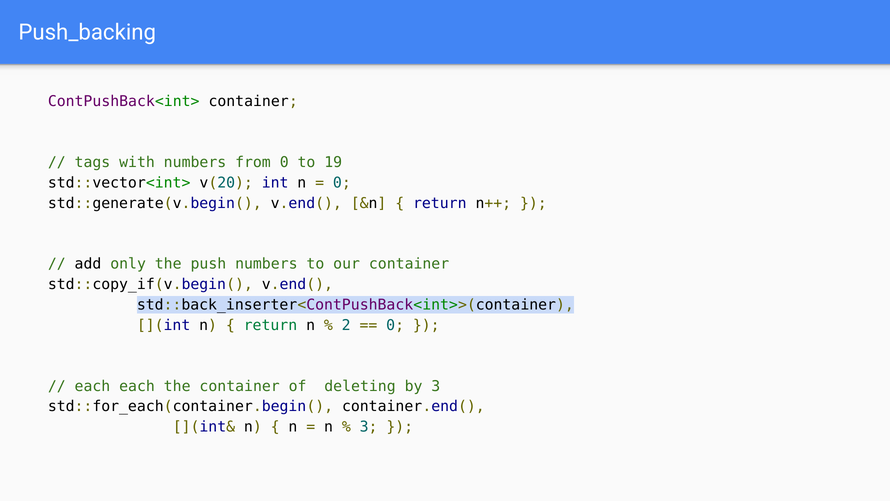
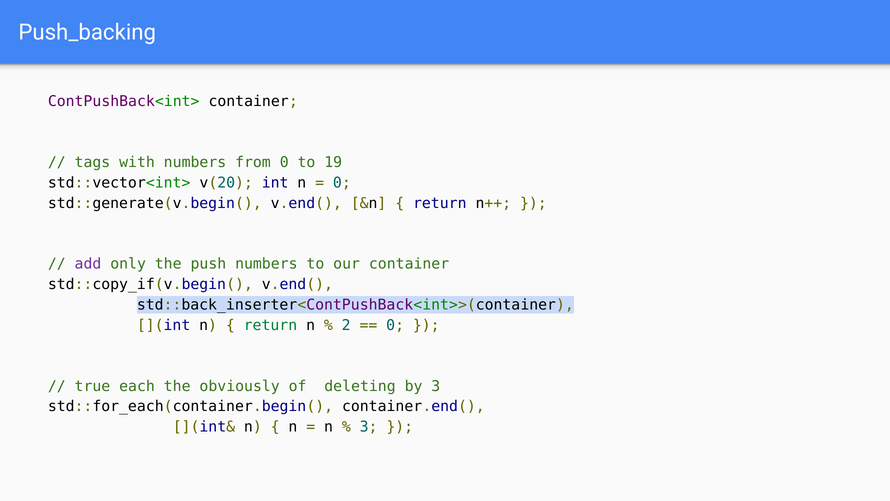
add colour: black -> purple
each at (92, 386): each -> true
the container: container -> obviously
